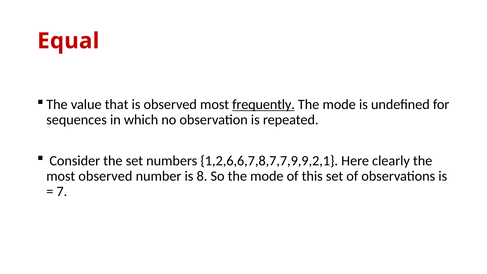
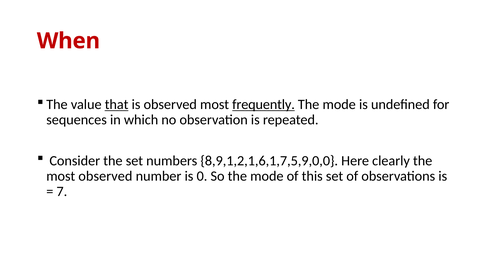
Equal: Equal -> When
that underline: none -> present
1,2,6,6,7,8,7,7,9,9,2,1: 1,2,6,6,7,8,7,7,9,9,2,1 -> 8,9,1,2,1,6,1,7,5,9,0,0
8: 8 -> 0
